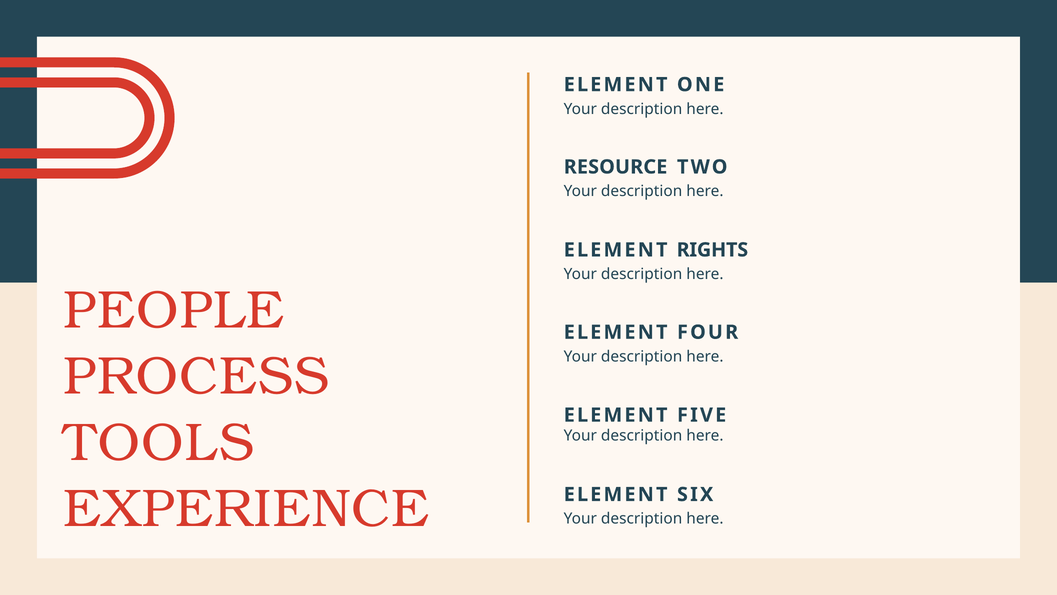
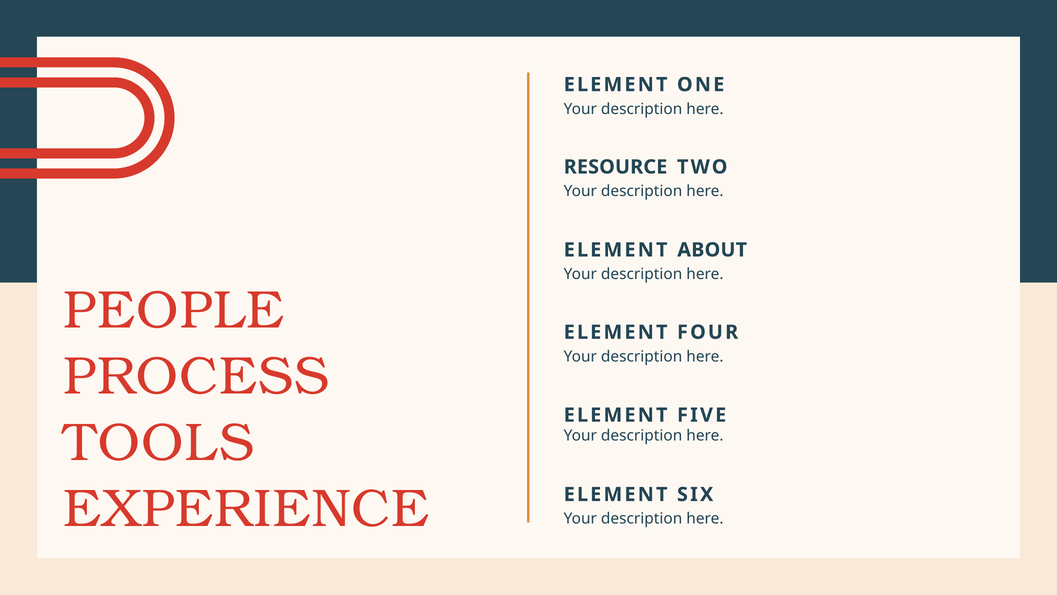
RIGHTS: RIGHTS -> ABOUT
